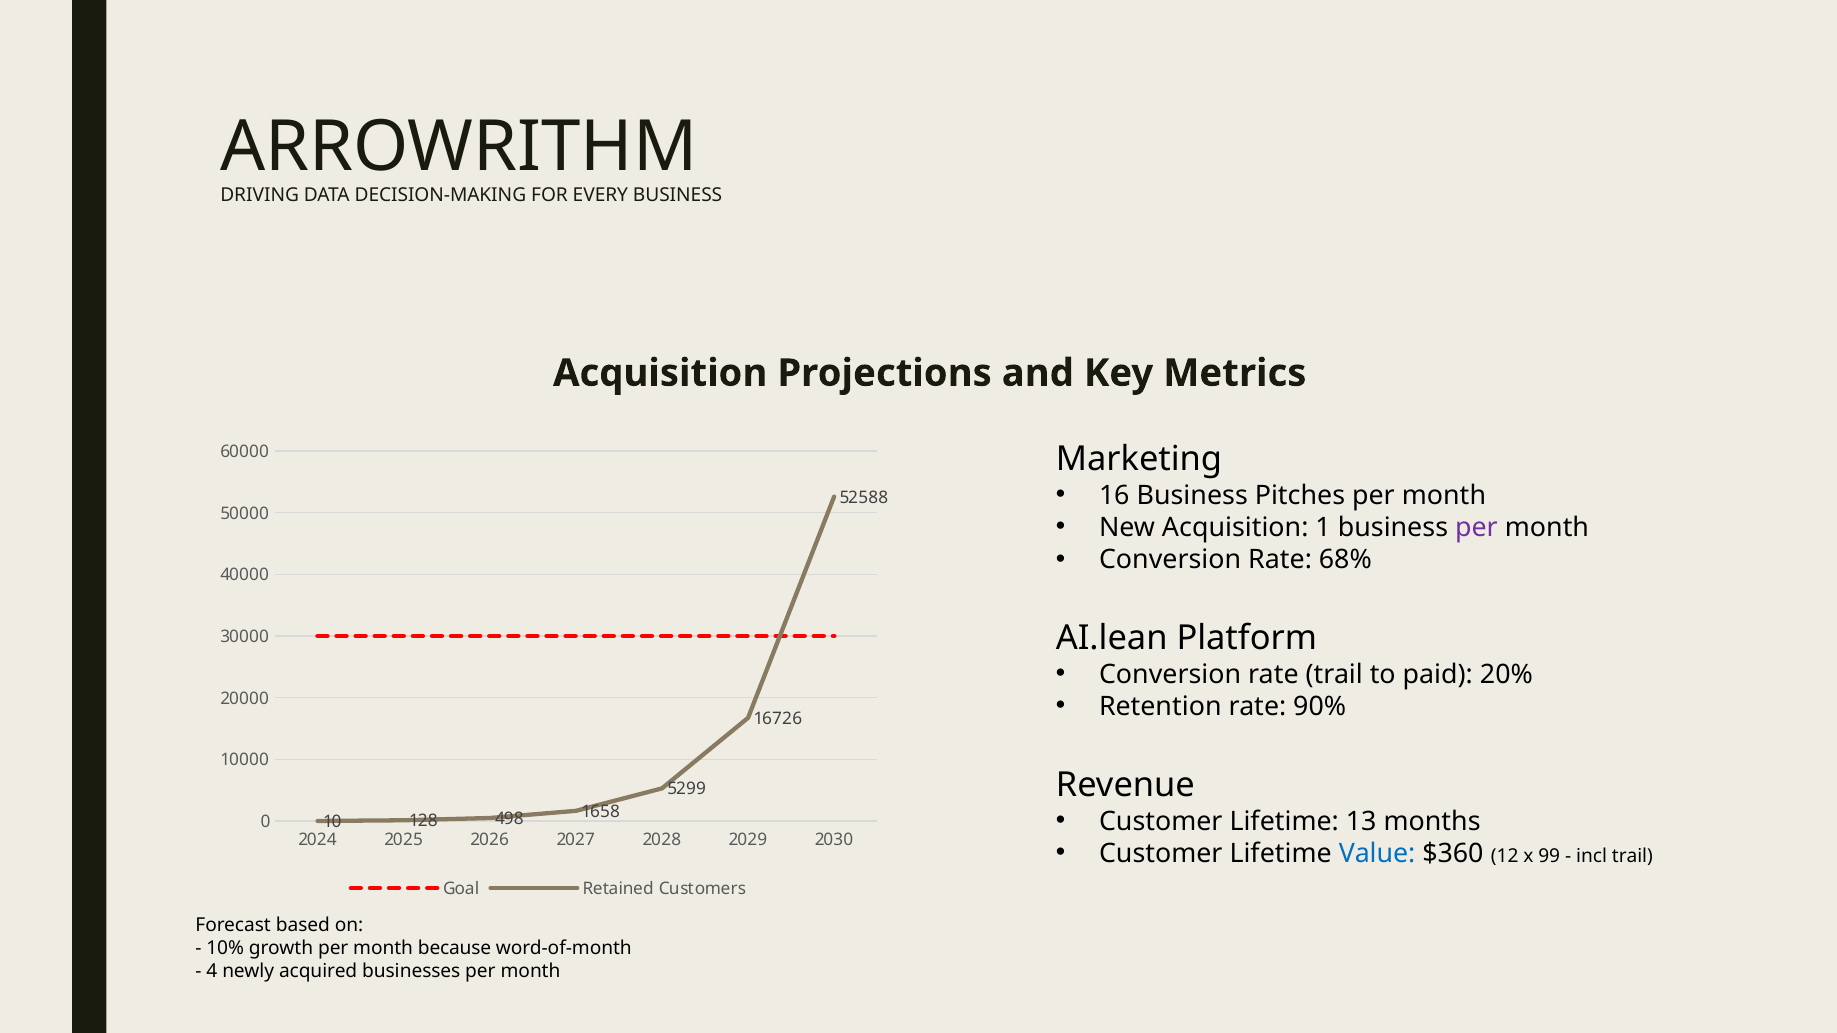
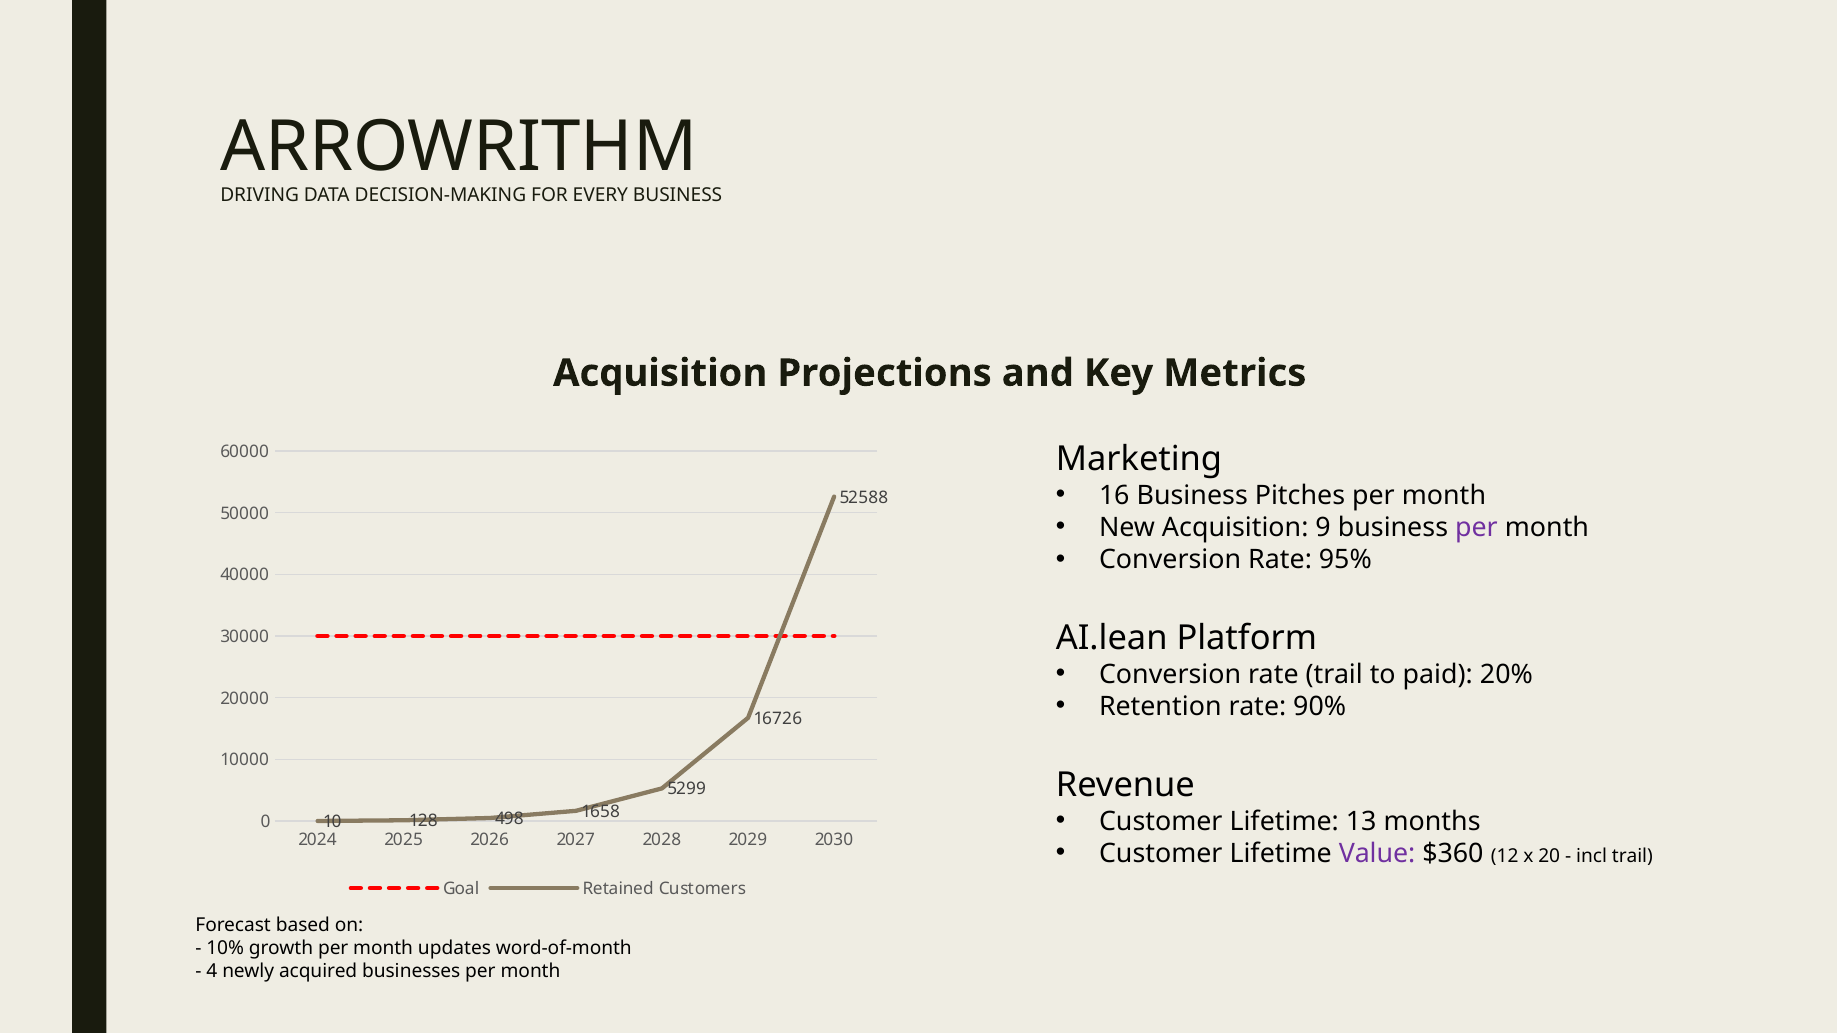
1: 1 -> 9
68%: 68% -> 95%
Value colour: blue -> purple
99: 99 -> 20
because: because -> updates
